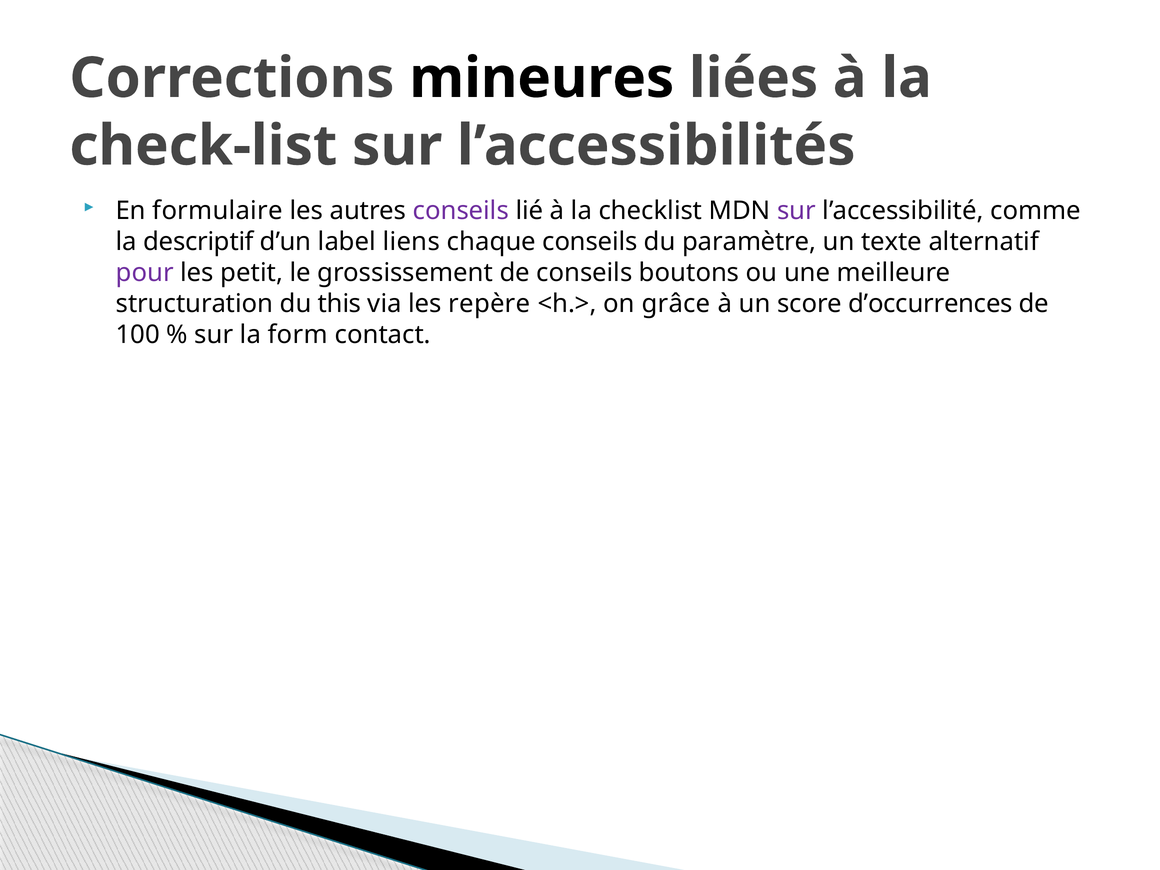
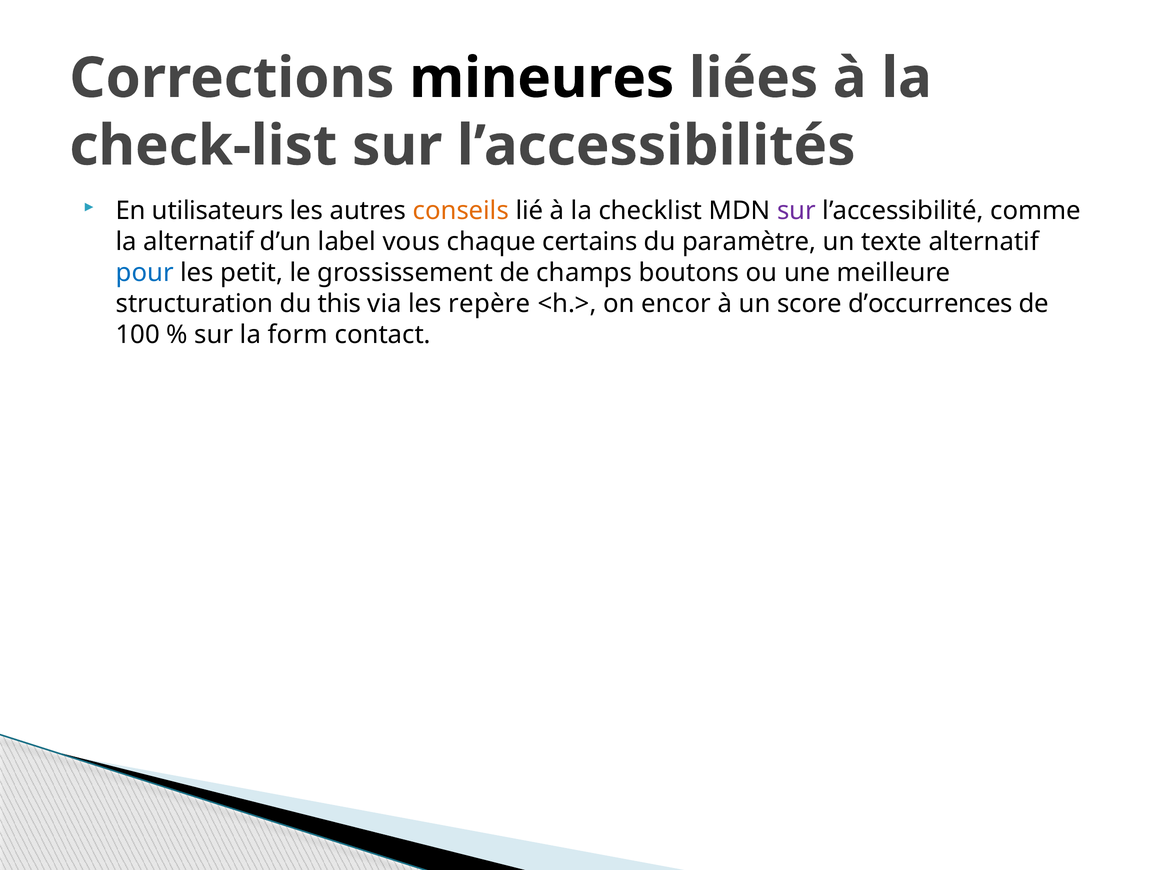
formulaire: formulaire -> utilisateurs
conseils at (461, 211) colour: purple -> orange
la descriptif: descriptif -> alternatif
liens: liens -> vous
chaque conseils: conseils -> certains
pour colour: purple -> blue
de conseils: conseils -> champs
grâce: grâce -> encor
